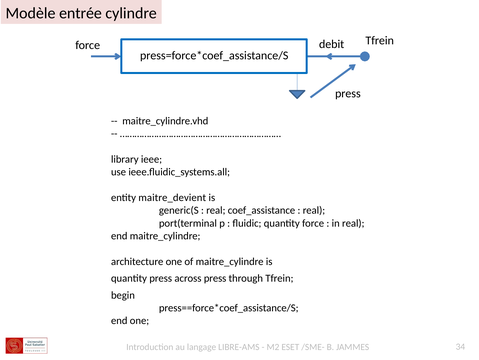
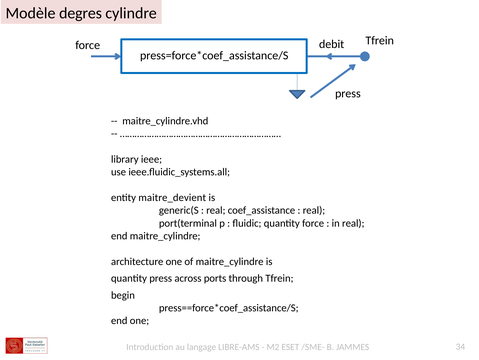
entrée: entrée -> degres
across press: press -> ports
